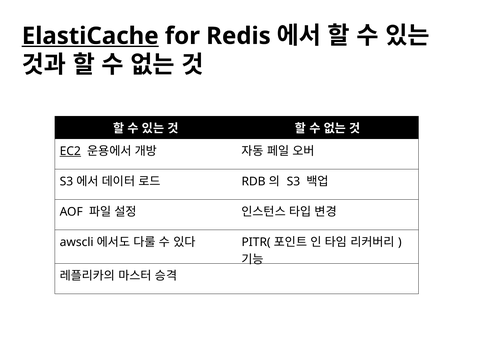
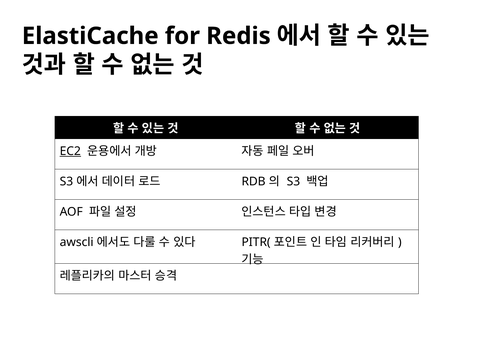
ElastiCache underline: present -> none
